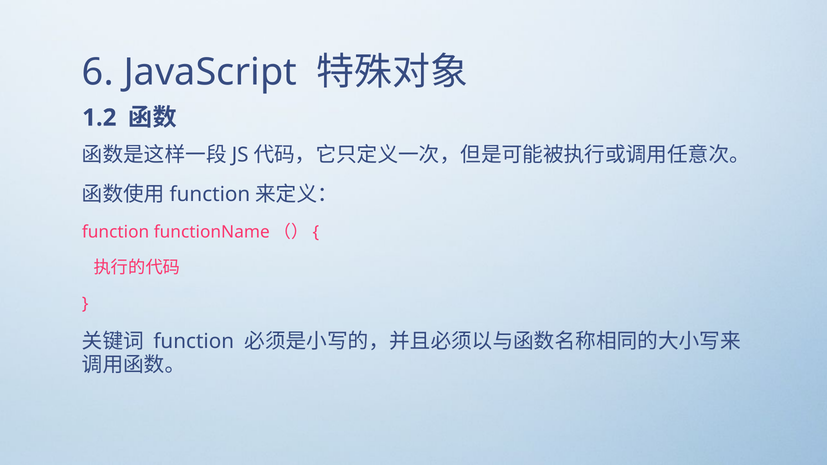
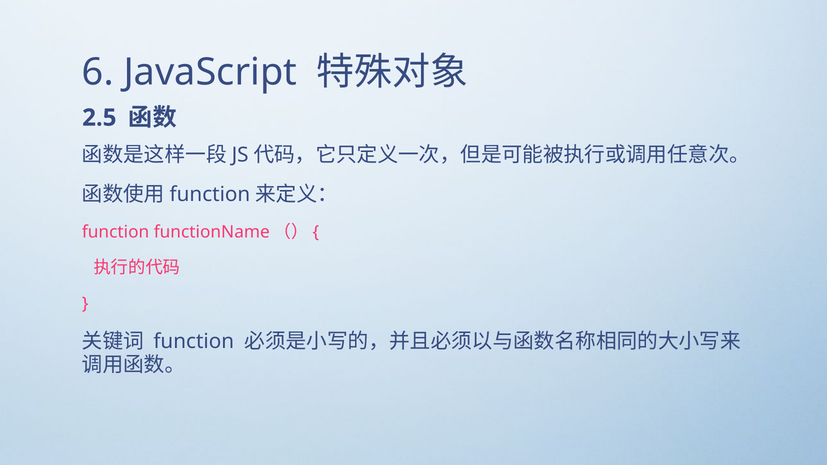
1.2: 1.2 -> 2.5
